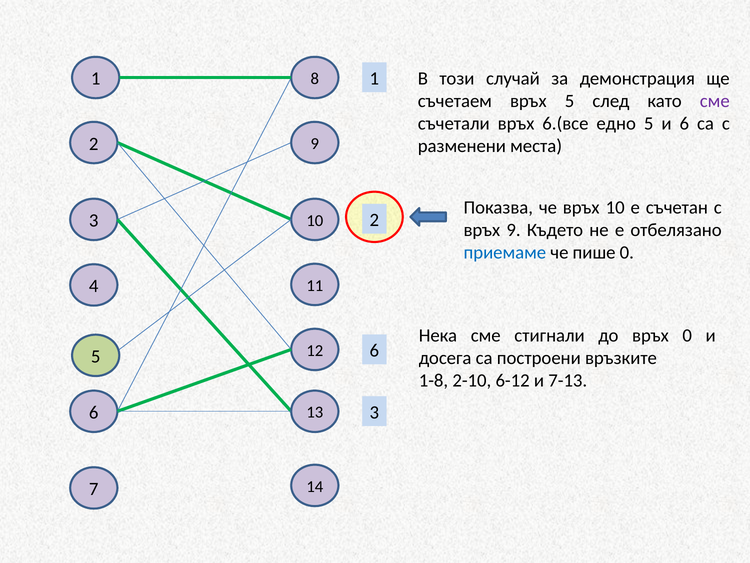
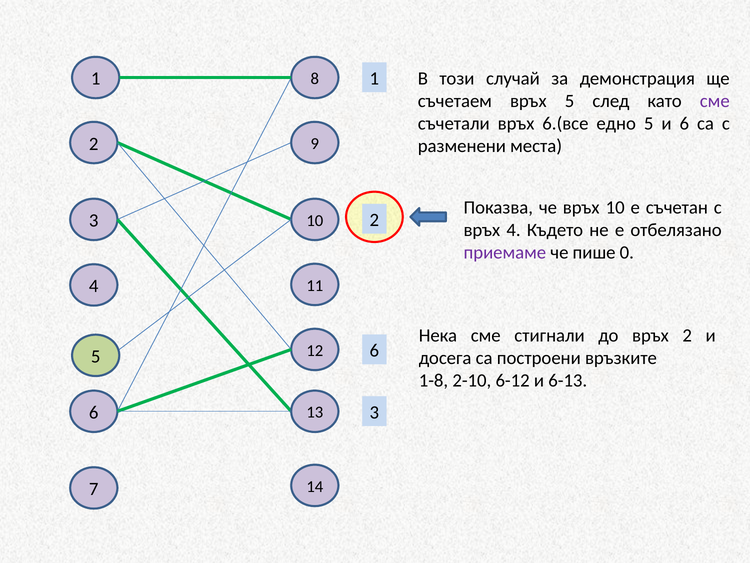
връх 9: 9 -> 4
приемаме colour: blue -> purple
връх 0: 0 -> 2
7-13: 7-13 -> 6-13
